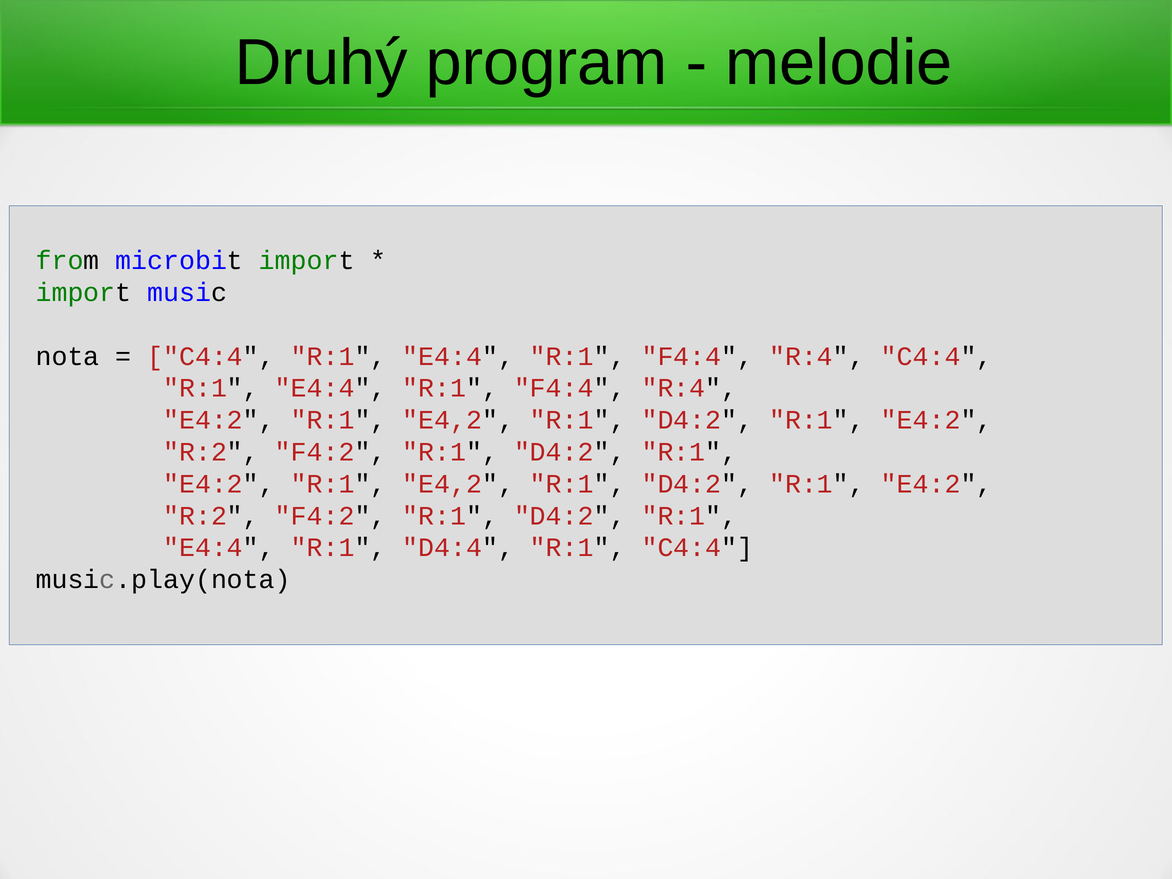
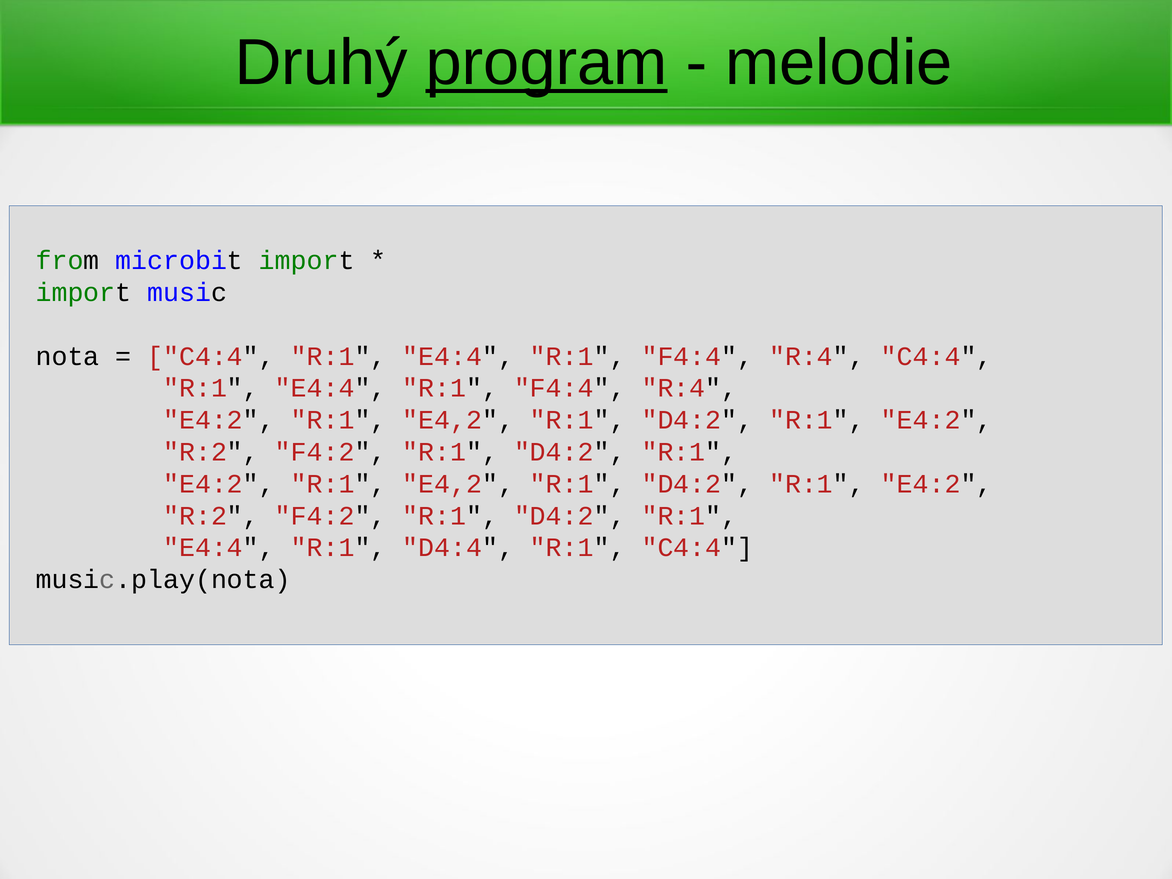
program underline: none -> present
